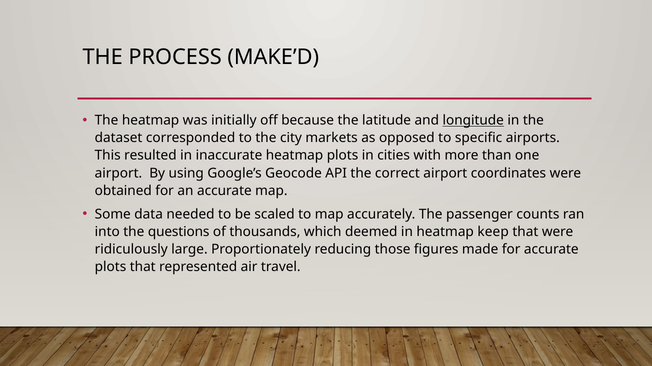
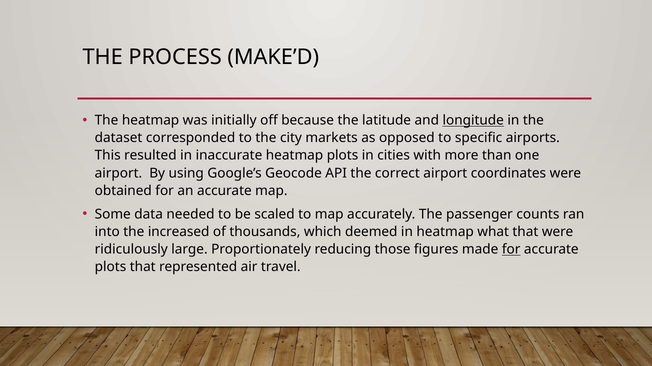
questions: questions -> increased
keep: keep -> what
for at (511, 250) underline: none -> present
